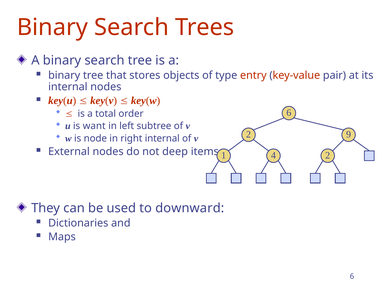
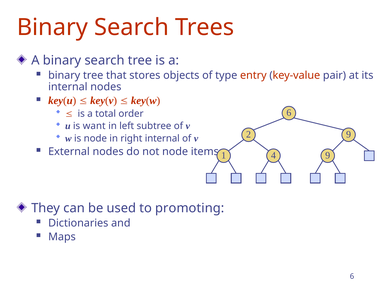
not deep: deep -> node
1 2: 2 -> 9
downward: downward -> promoting
